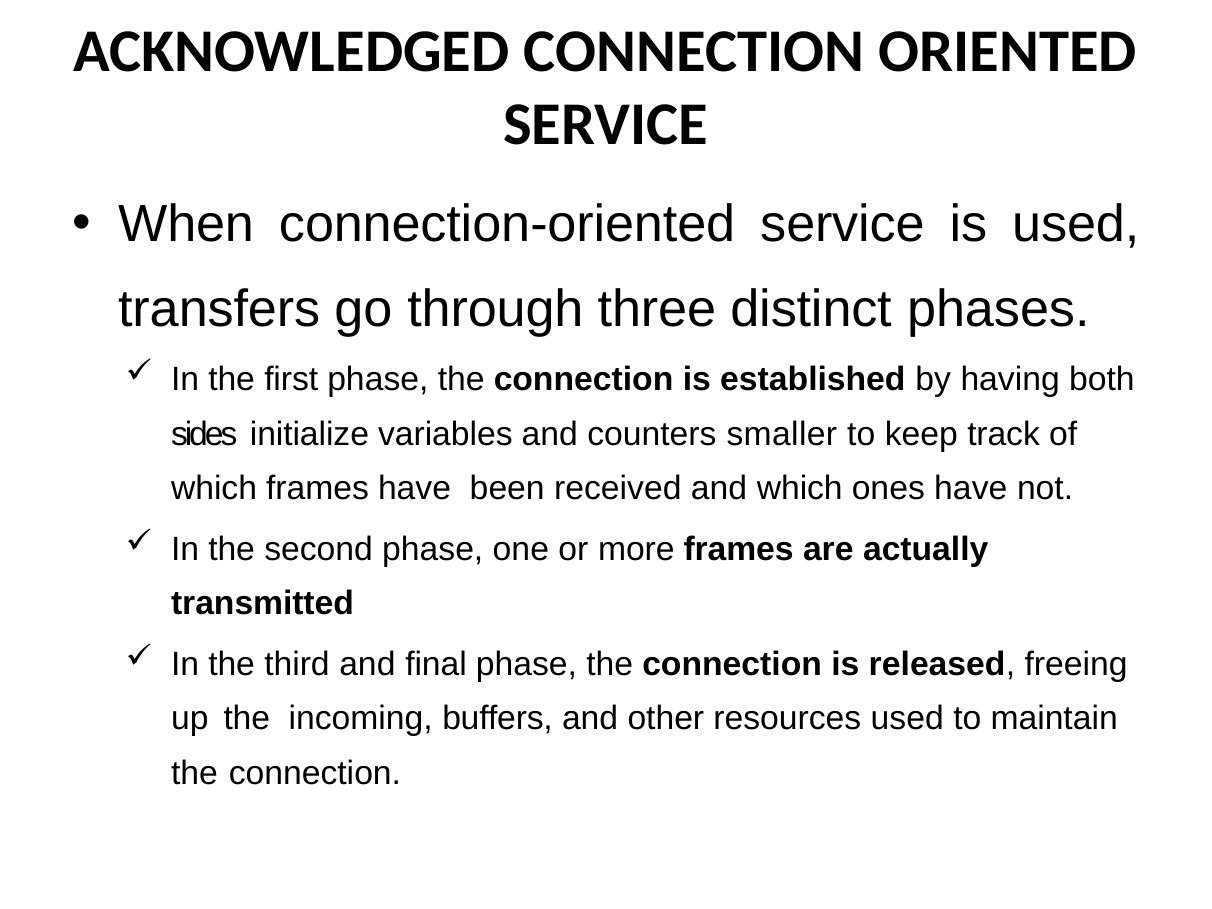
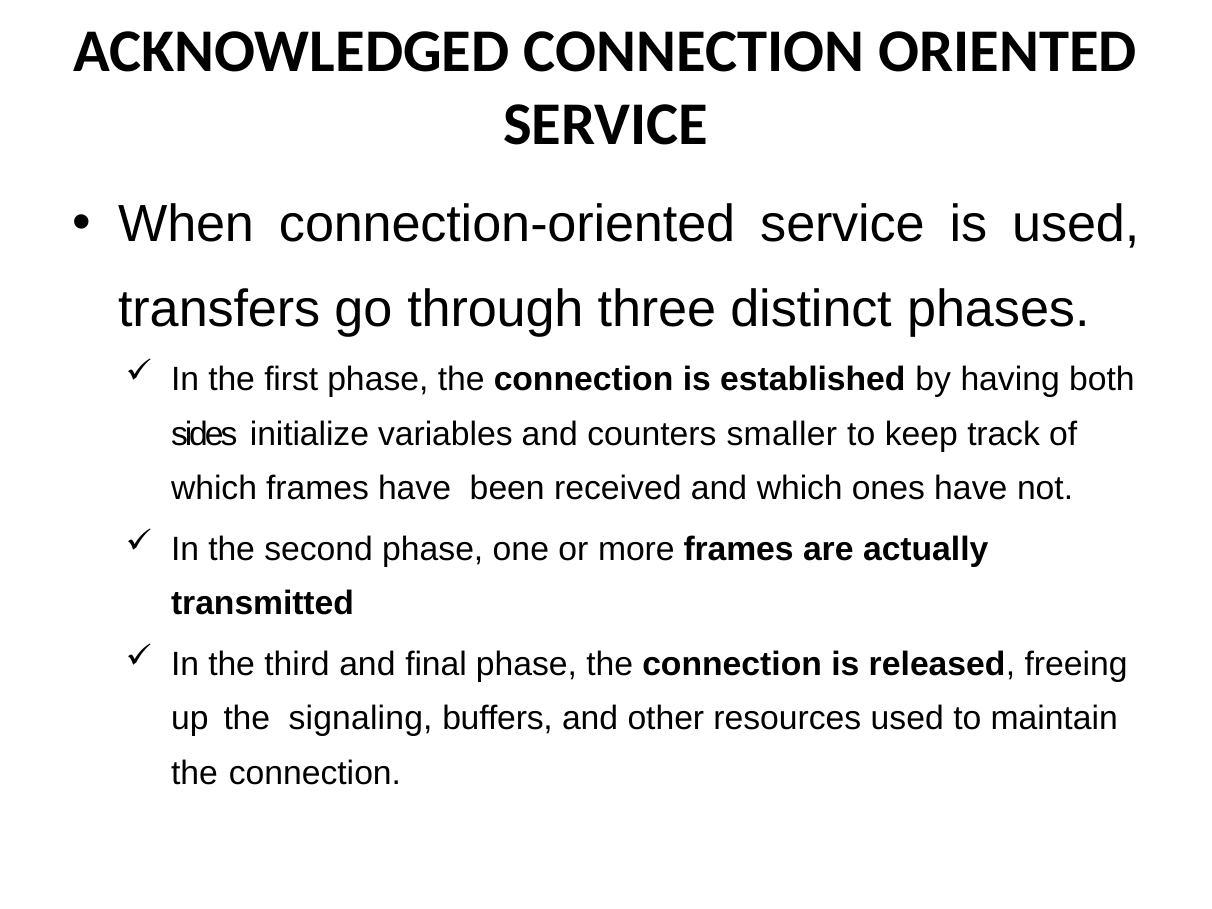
incoming: incoming -> signaling
